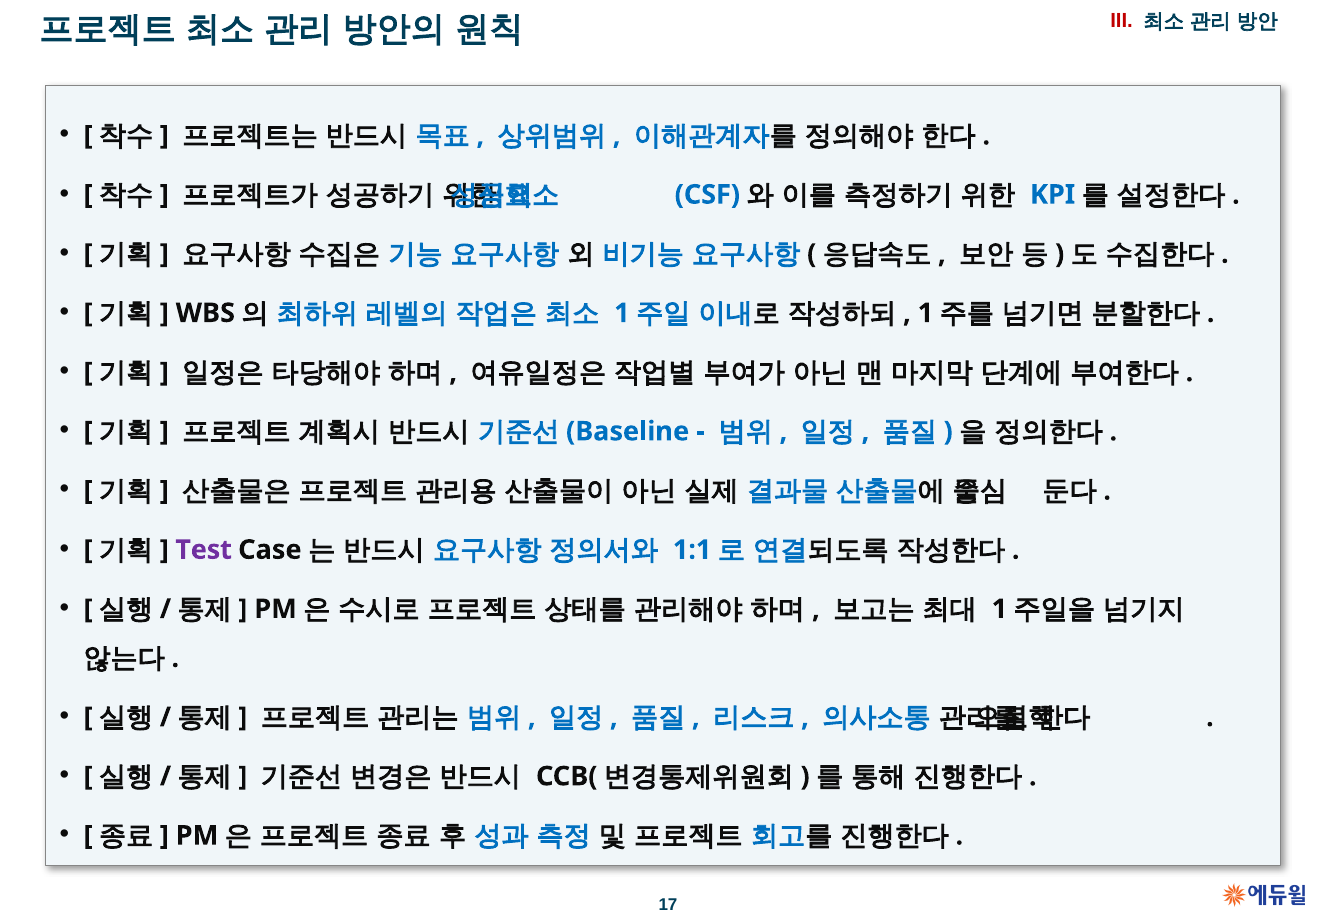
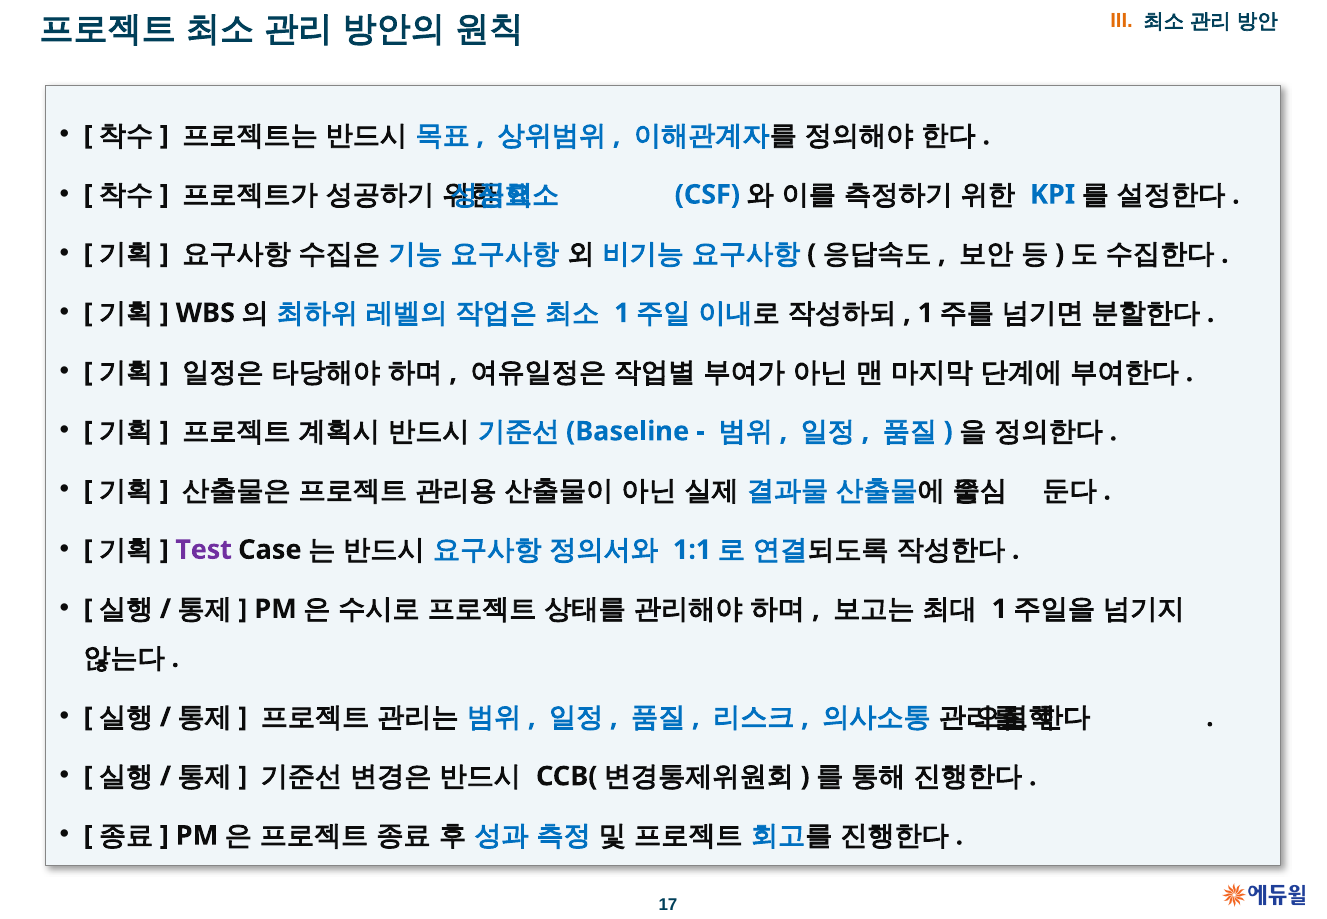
III colour: red -> orange
